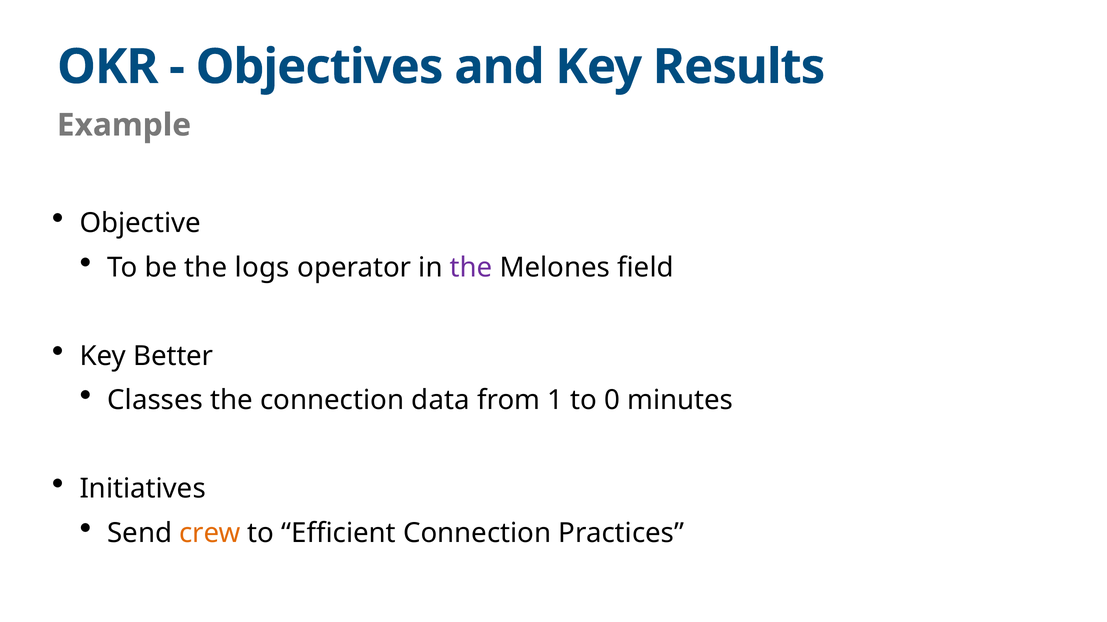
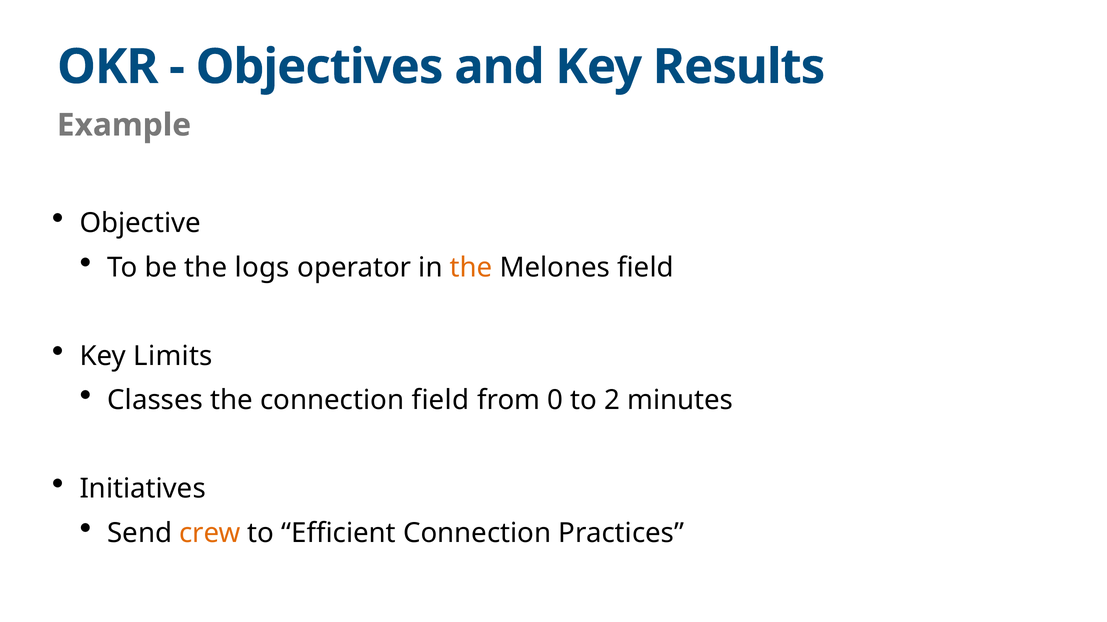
the at (471, 268) colour: purple -> orange
Better: Better -> Limits
connection data: data -> field
1: 1 -> 0
0: 0 -> 2
